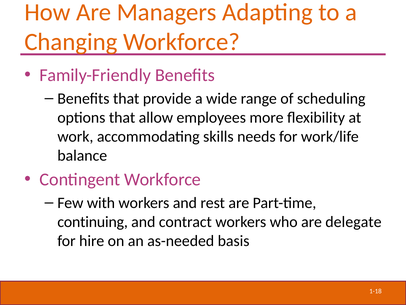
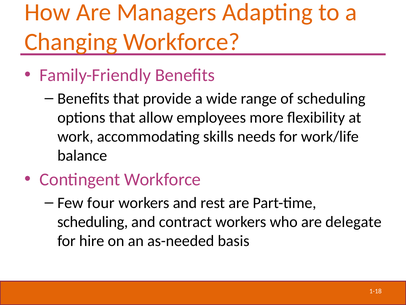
with: with -> four
continuing at (93, 222): continuing -> scheduling
